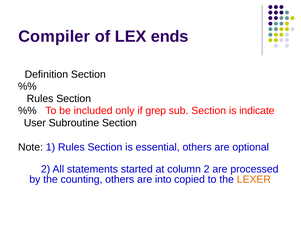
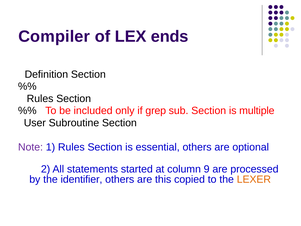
indicate: indicate -> multiple
Note colour: black -> purple
column 2: 2 -> 9
counting: counting -> identifier
into: into -> this
